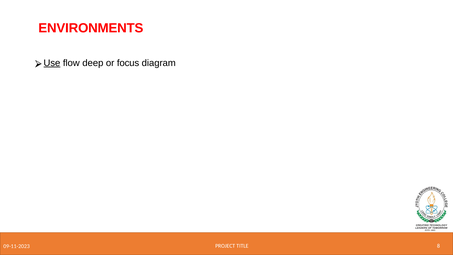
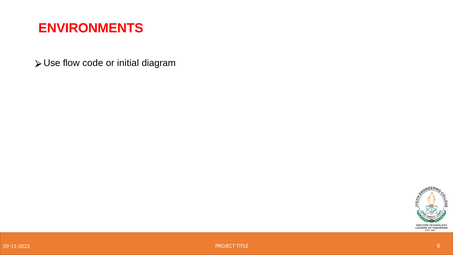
Use underline: present -> none
deep: deep -> code
focus: focus -> initial
